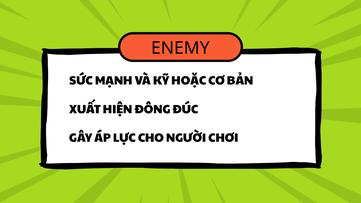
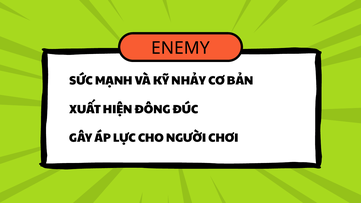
HOẶC: HOẶC -> NHẢY
